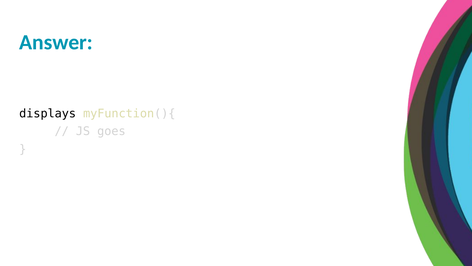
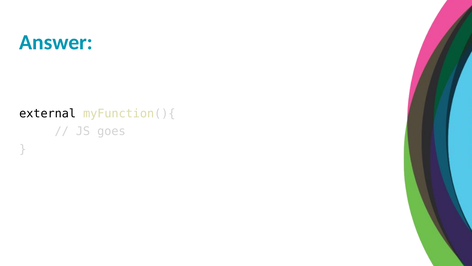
displays: displays -> external
